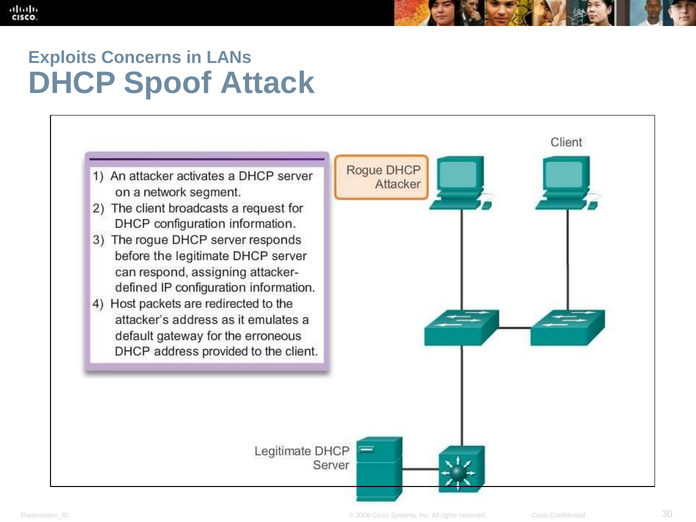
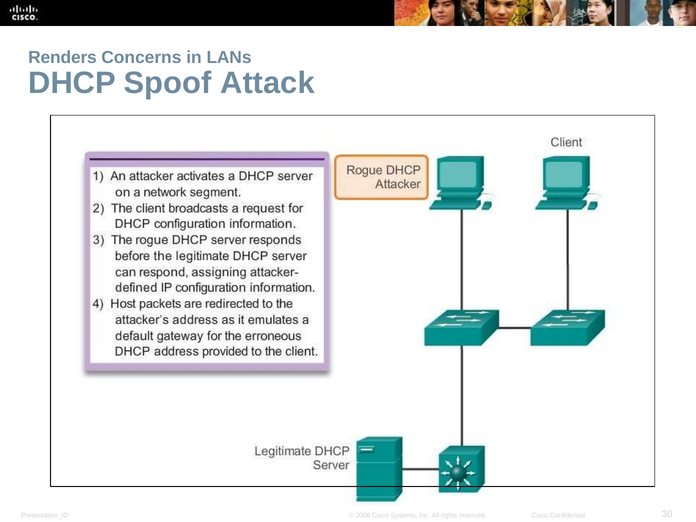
Exploits: Exploits -> Renders
